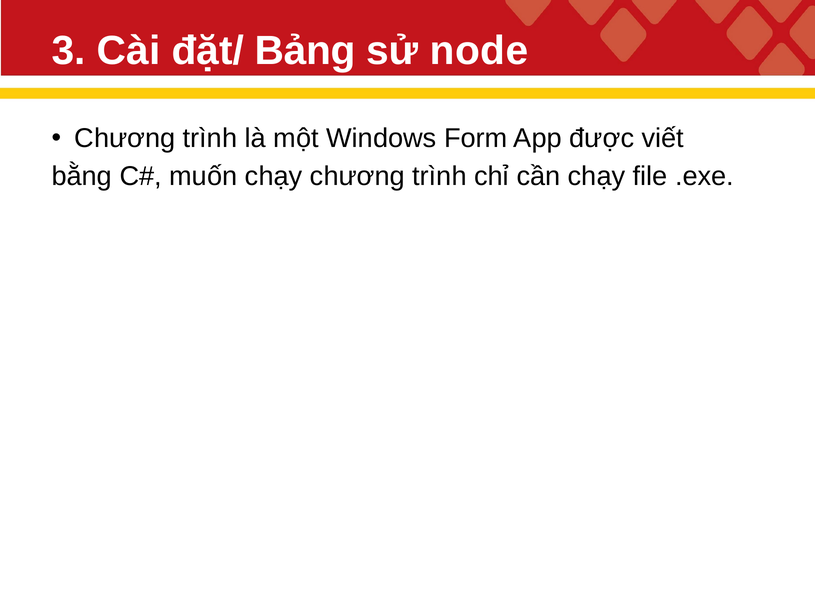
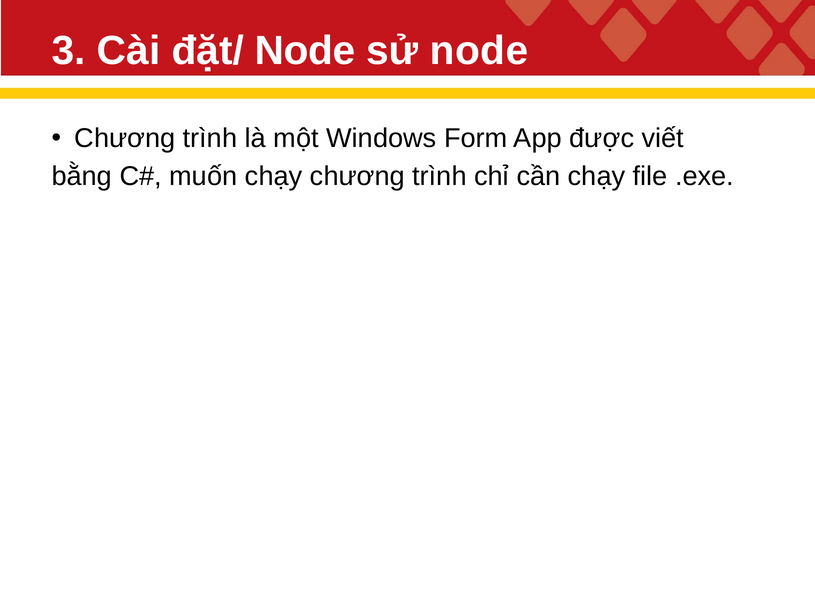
đặt/ Bảng: Bảng -> Node
